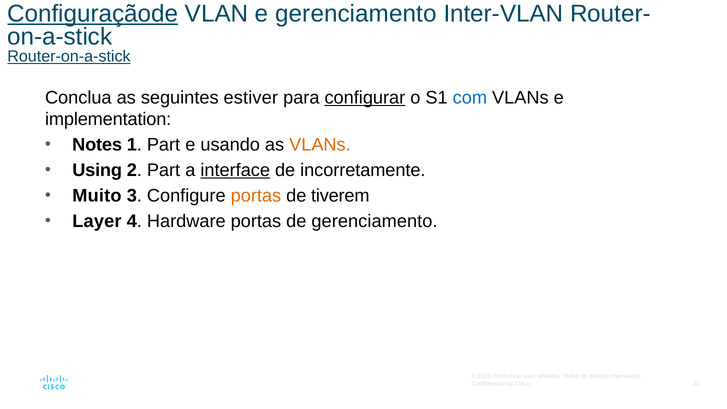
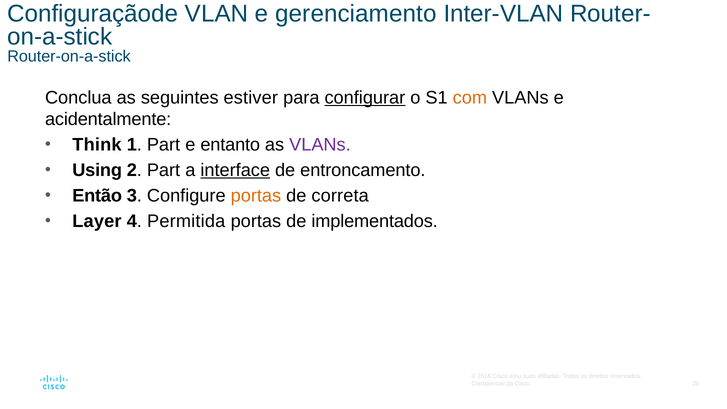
Configuraçãode underline: present -> none
Router-on-a-stick underline: present -> none
com colour: blue -> orange
implementation: implementation -> acidentalmente
Notes: Notes -> Think
usando: usando -> entanto
VLANs at (320, 145) colour: orange -> purple
incorretamente: incorretamente -> entroncamento
Muito: Muito -> Então
tiverem: tiverem -> correta
Hardware: Hardware -> Permitida
de gerenciamento: gerenciamento -> implementados
